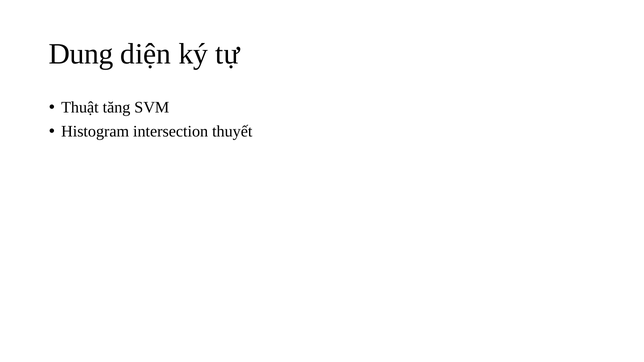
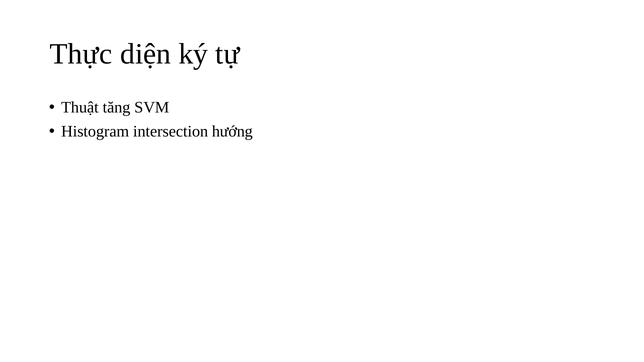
Dung: Dung -> Thực
thuyết: thuyết -> hướng
